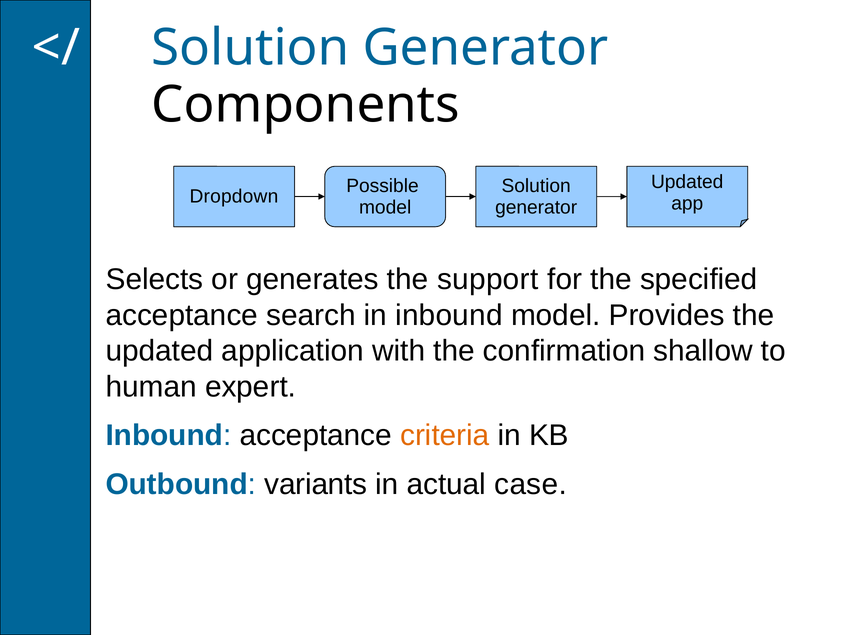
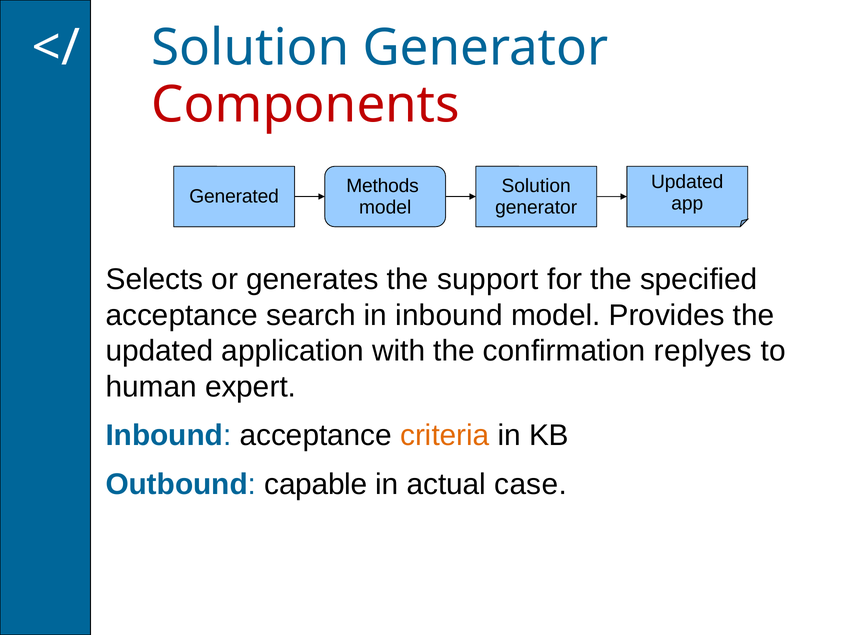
Components colour: black -> red
Possible: Possible -> Methods
Dropdown: Dropdown -> Generated
shallow: shallow -> replyes
variants: variants -> capable
